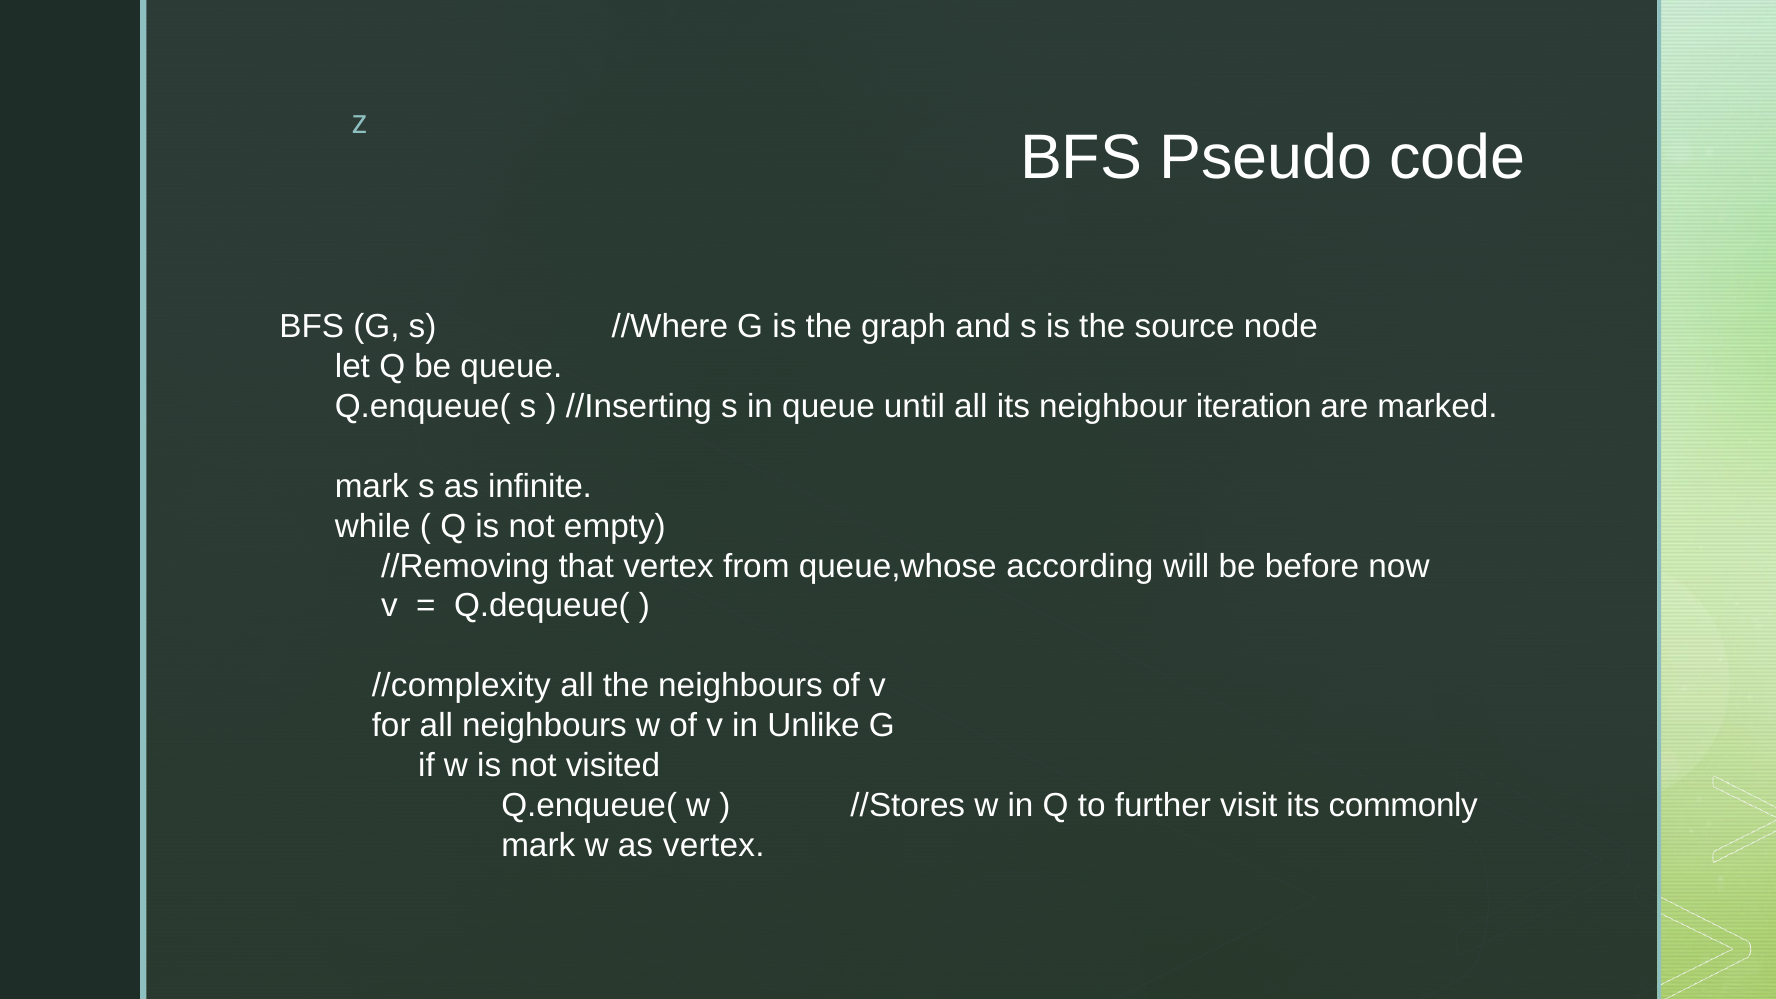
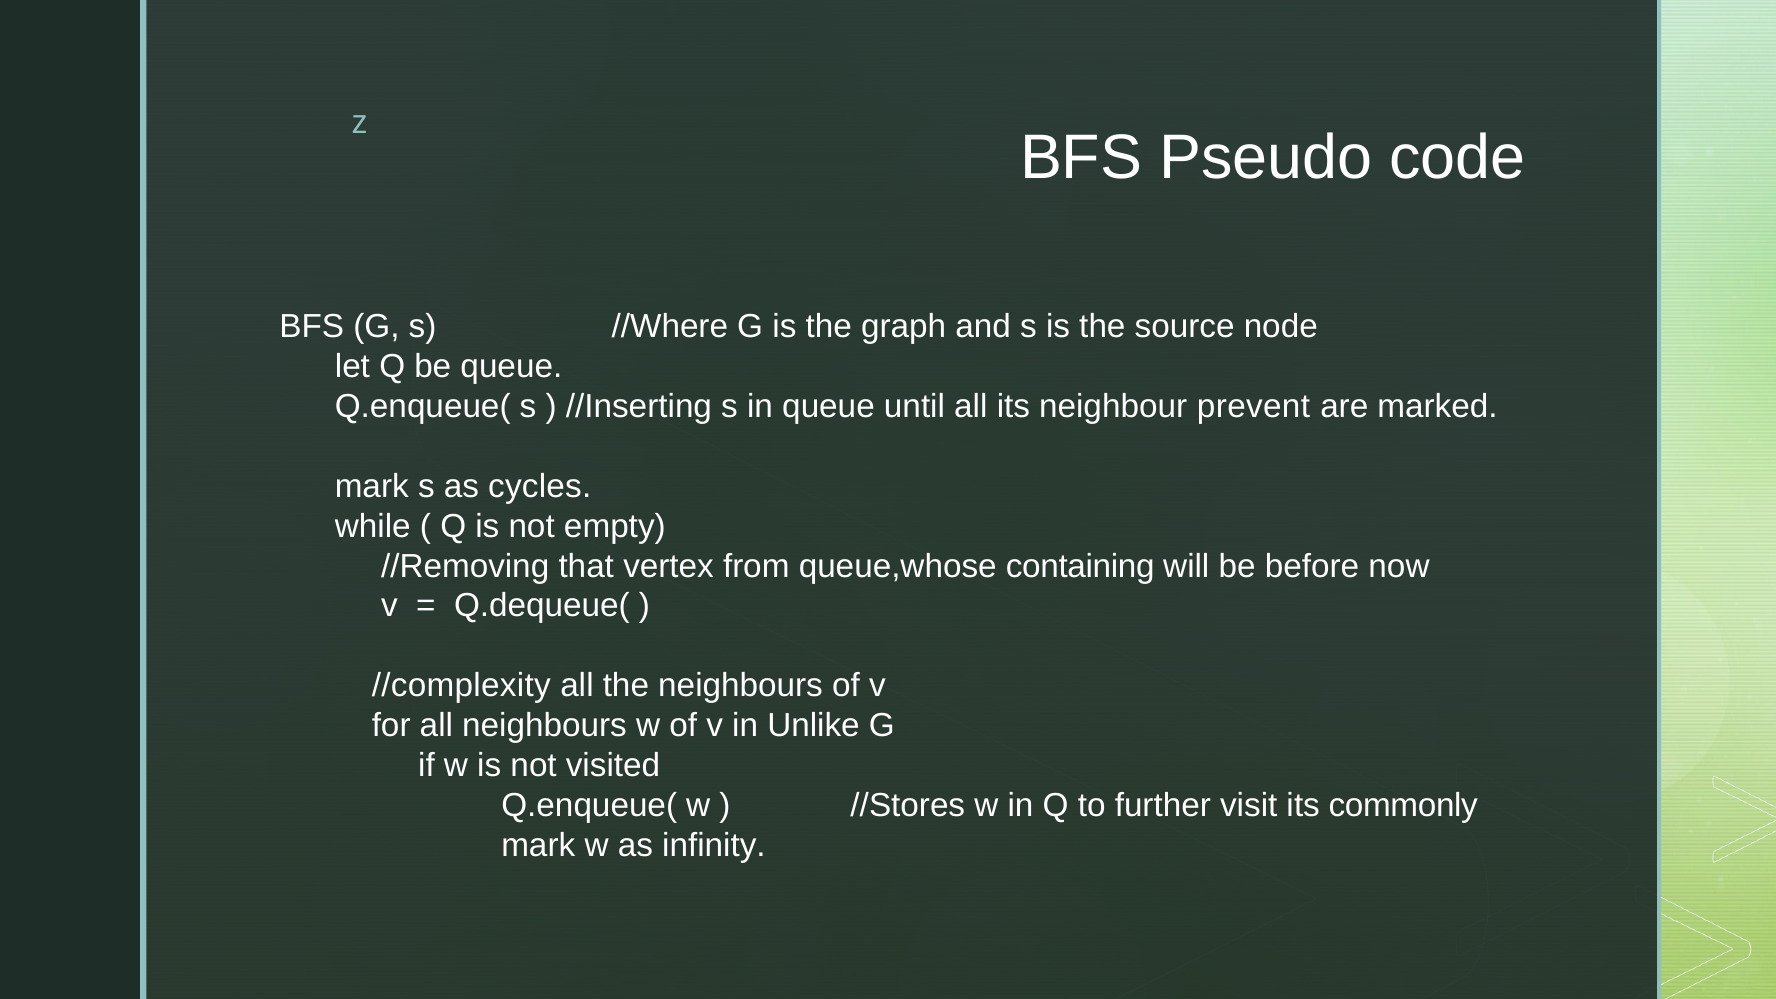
iteration: iteration -> prevent
infinite: infinite -> cycles
according: according -> containing
as vertex: vertex -> infinity
